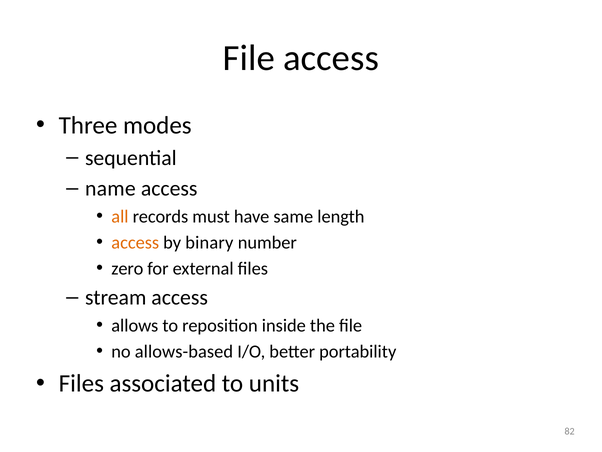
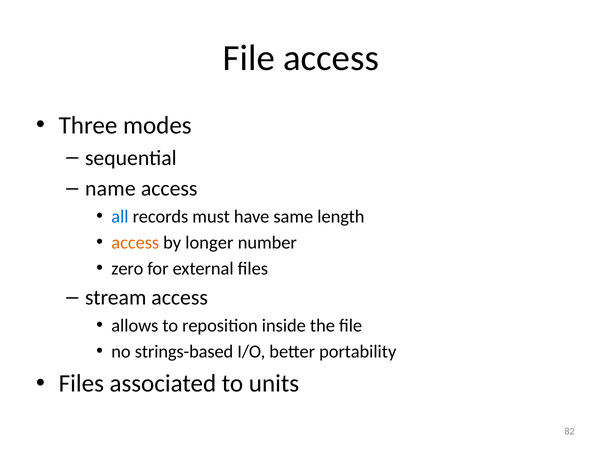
all colour: orange -> blue
binary: binary -> longer
allows-based: allows-based -> strings-based
